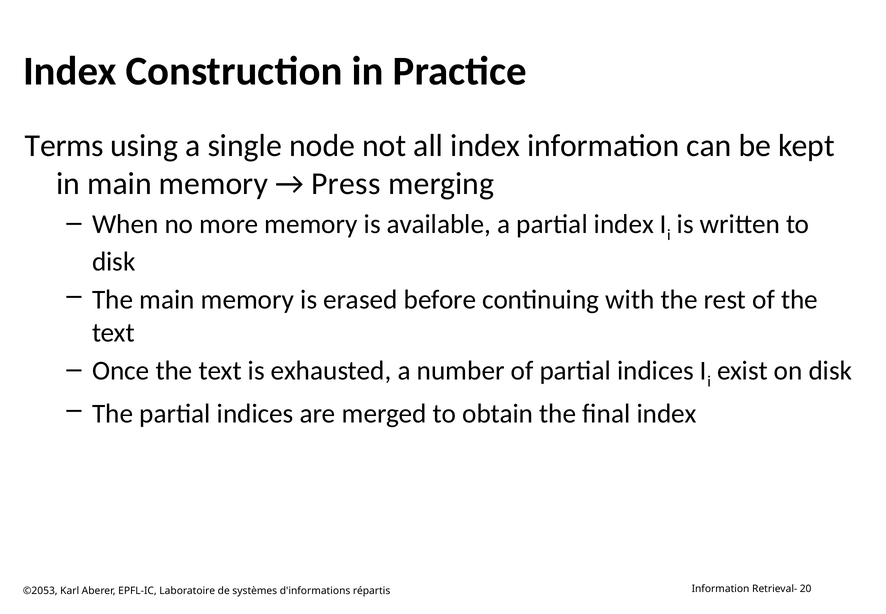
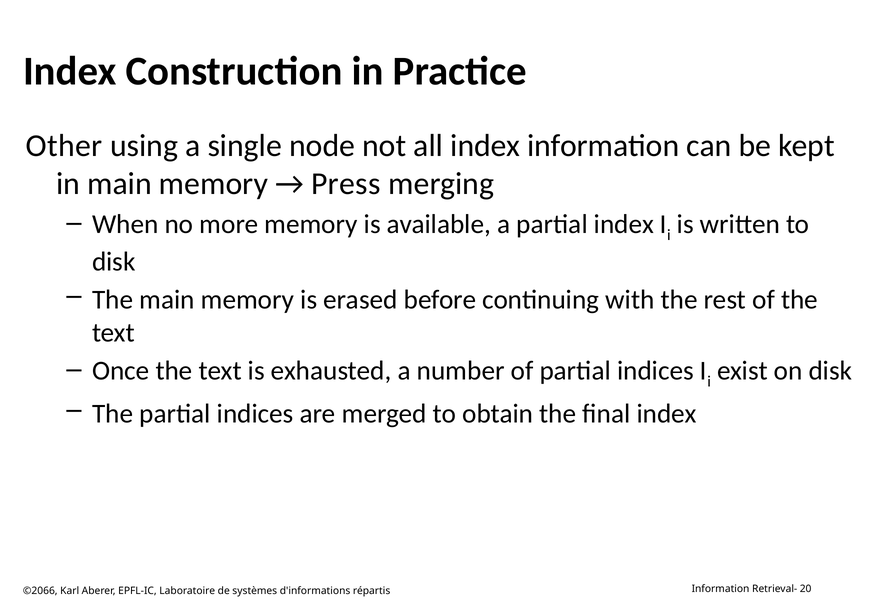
Terms: Terms -> Other
©2053: ©2053 -> ©2066
